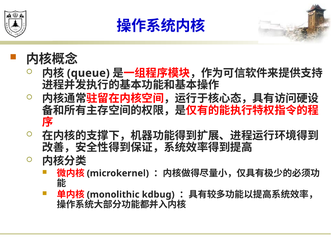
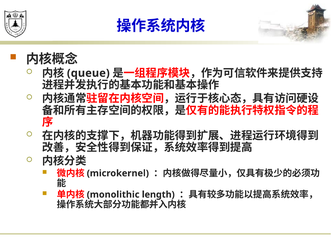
kdbug: kdbug -> length
